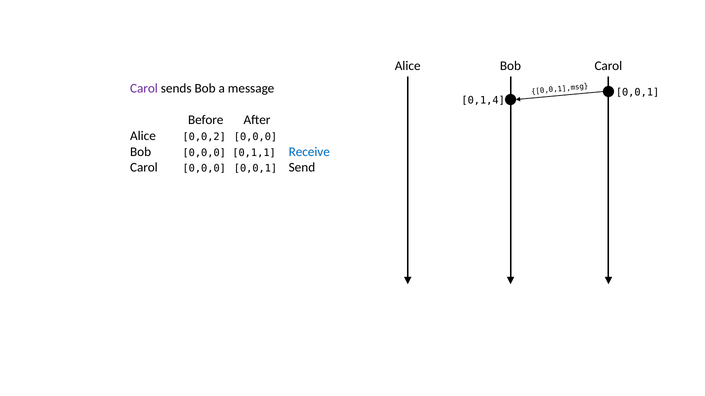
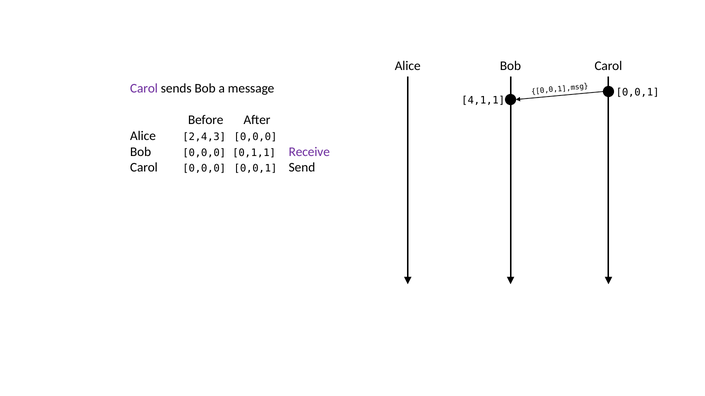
0,1,4: 0,1,4 -> 4,1,1
0,0,2: 0,0,2 -> 2,4,3
Receive colour: blue -> purple
